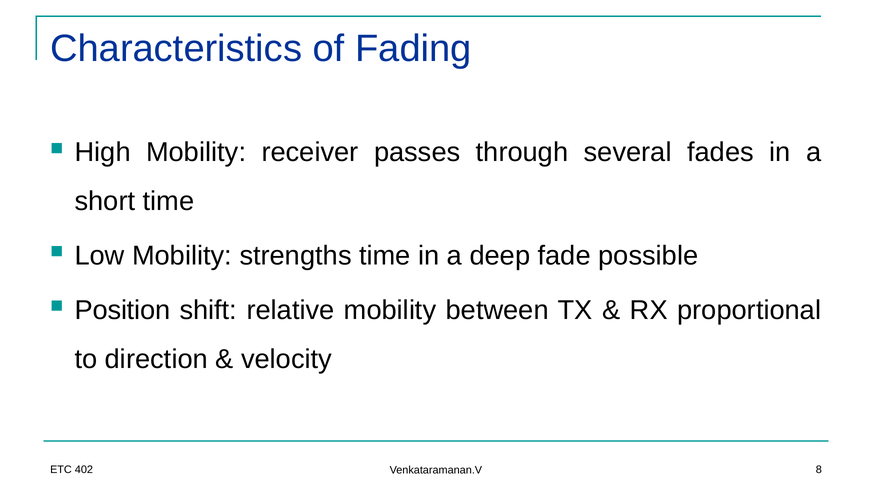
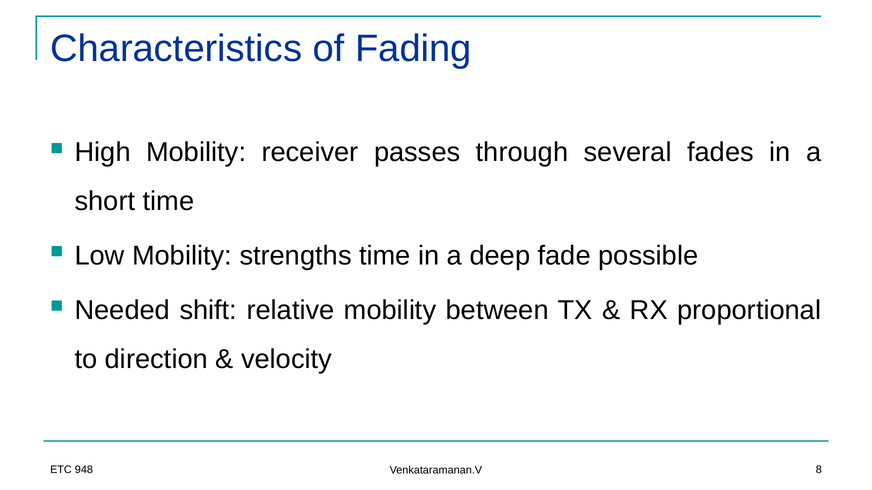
Position: Position -> Needed
402: 402 -> 948
